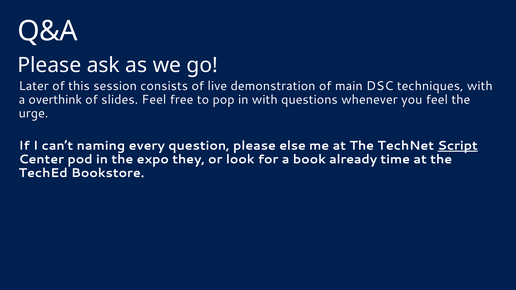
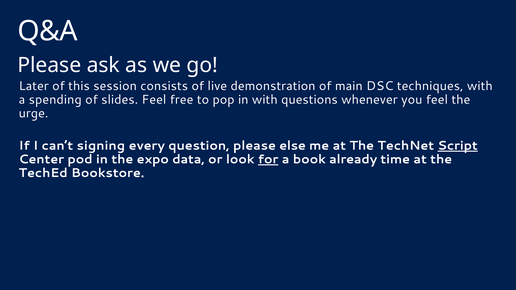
overthink: overthink -> spending
naming: naming -> signing
they: they -> data
for underline: none -> present
